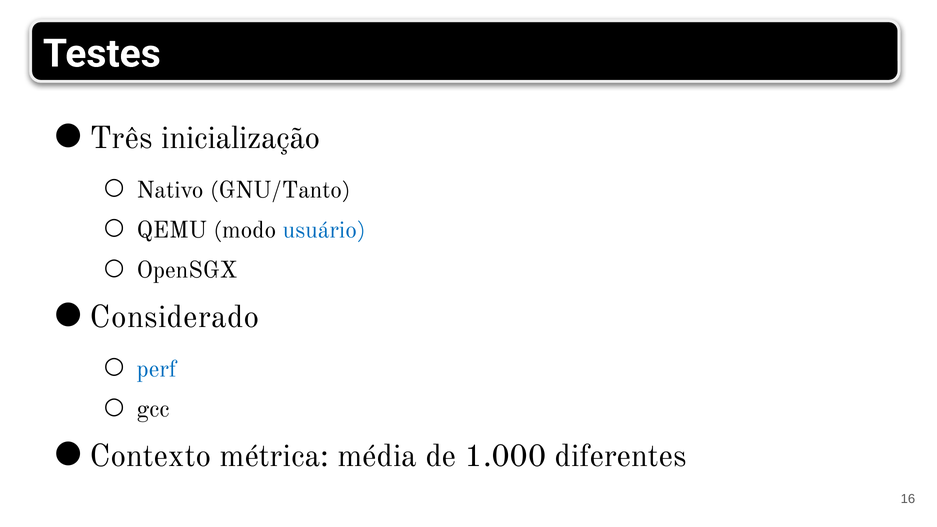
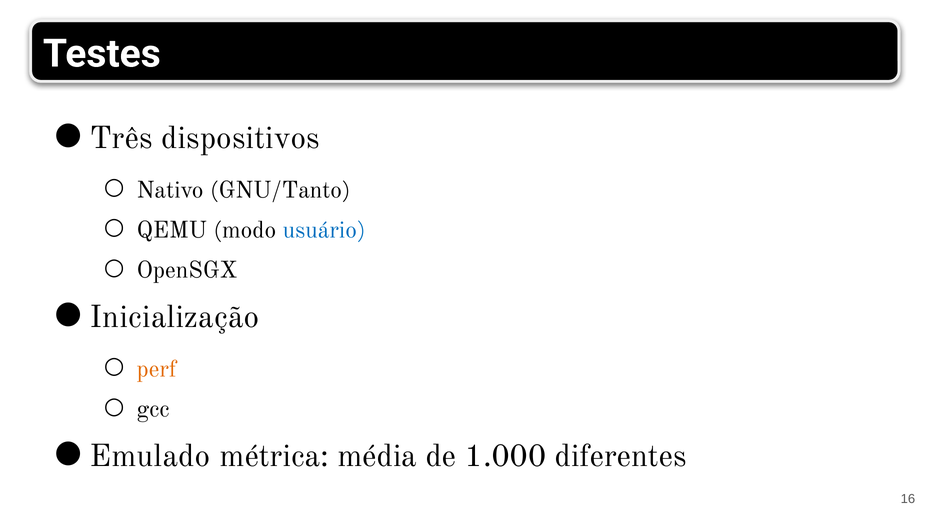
inicialização: inicialização -> dispositivos
Considerado: Considerado -> Inicialização
perf colour: blue -> orange
Contexto: Contexto -> Emulado
